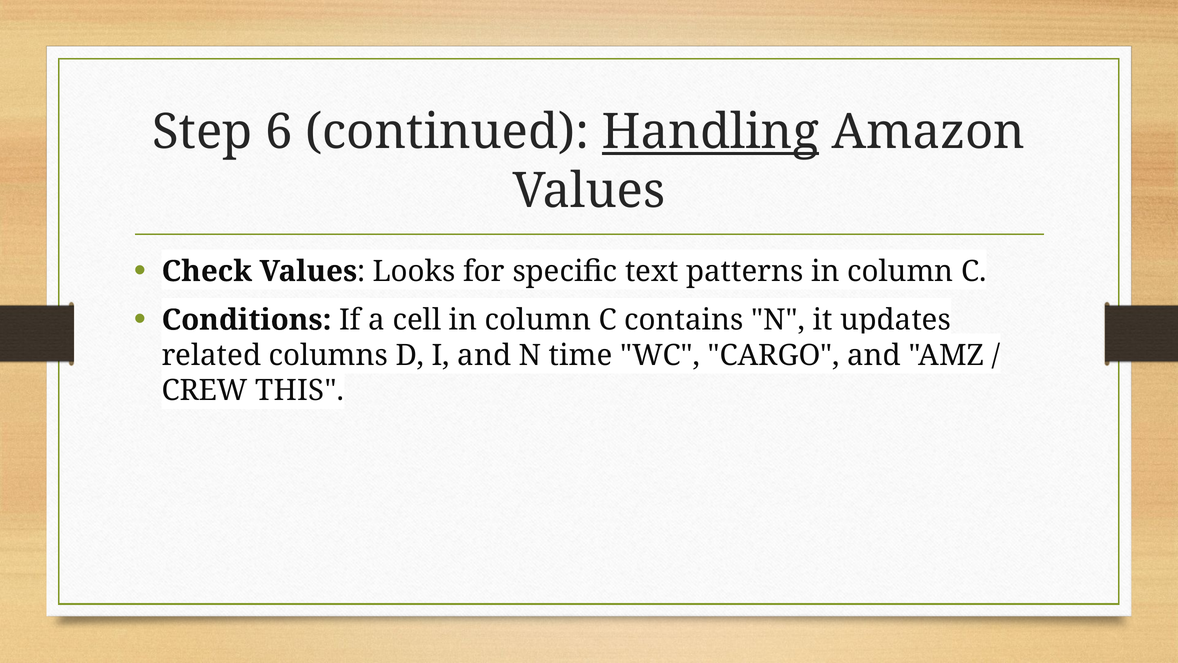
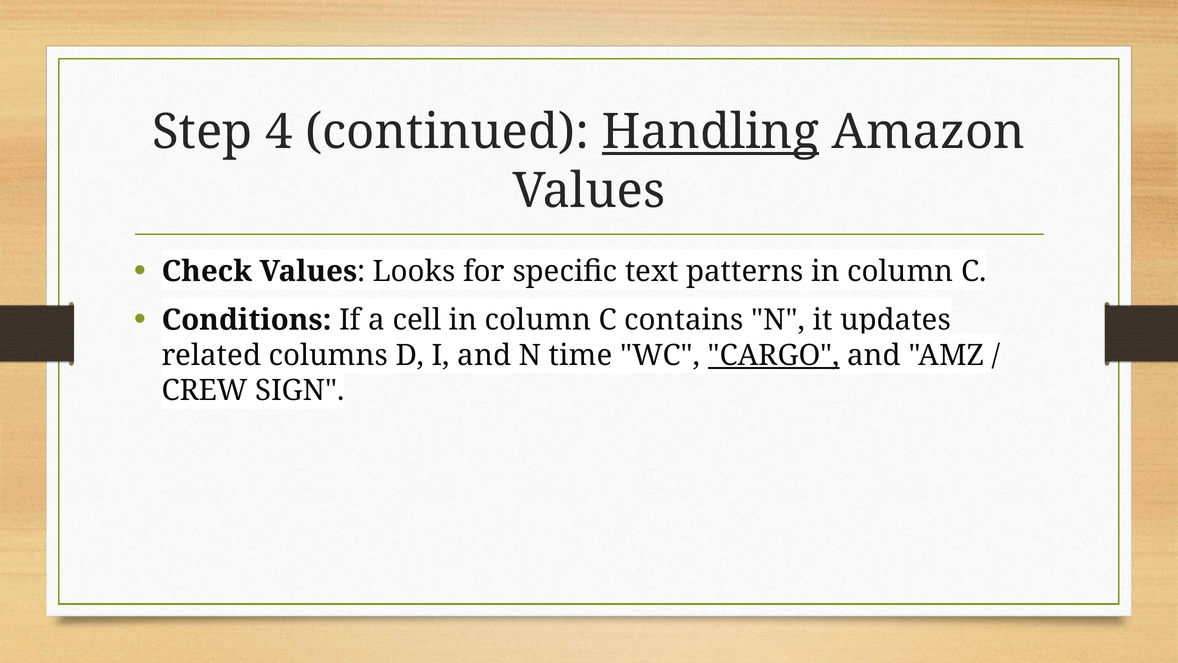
6: 6 -> 4
CARGO underline: none -> present
THIS: THIS -> SIGN
